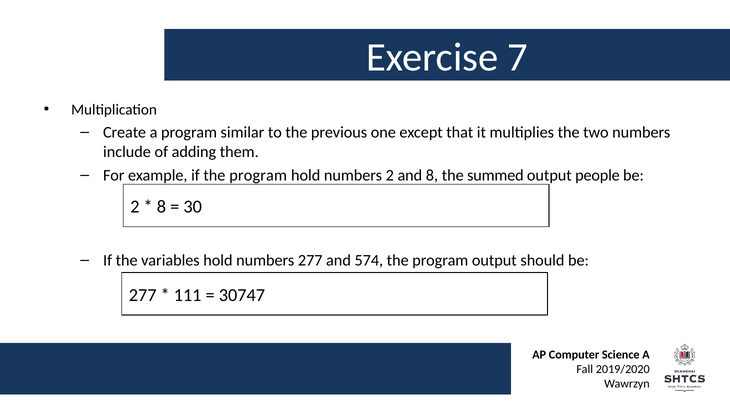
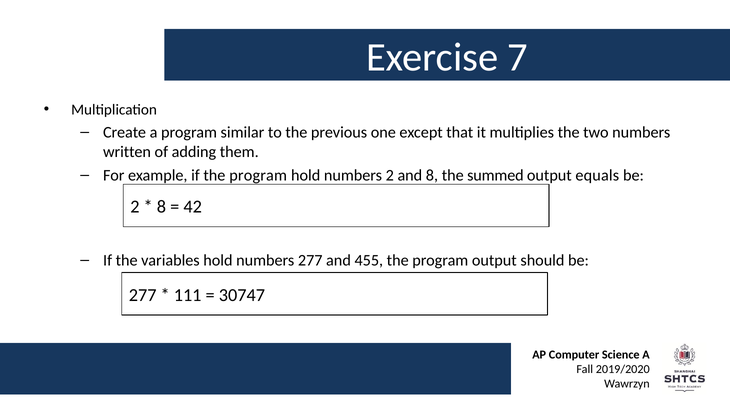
include: include -> written
people: people -> equals
30: 30 -> 42
574: 574 -> 455
